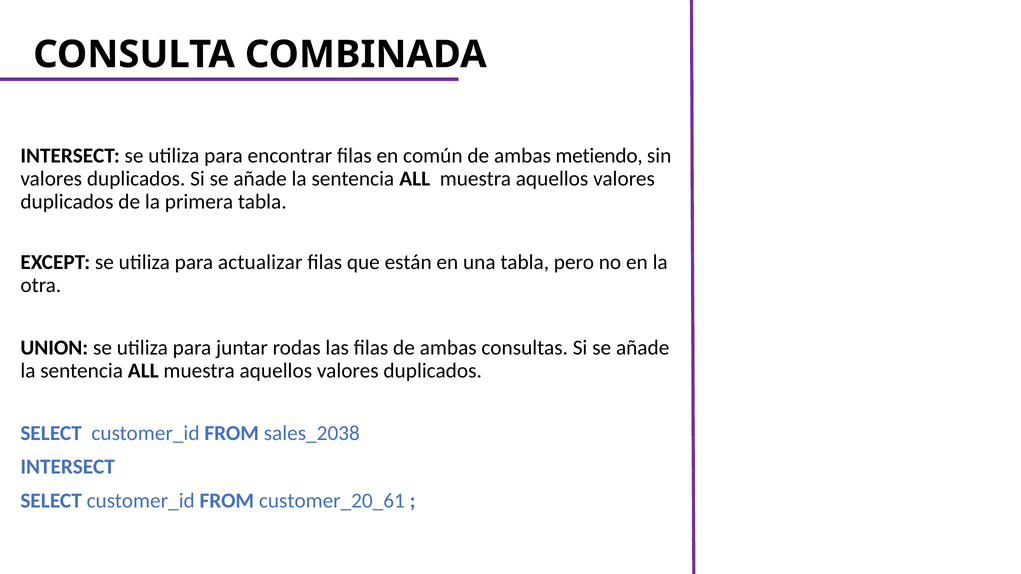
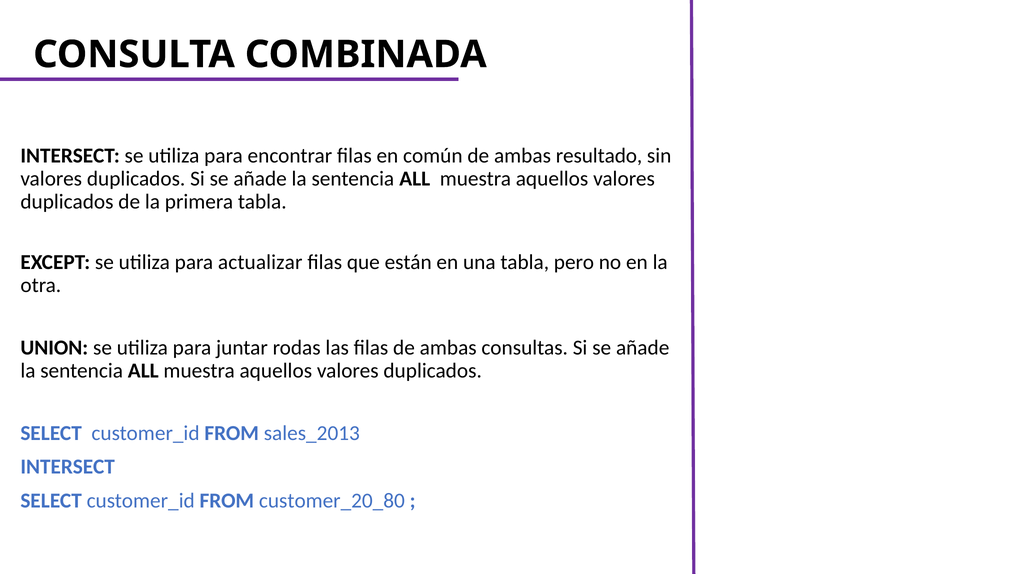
metiendo: metiendo -> resultado
sales_2038: sales_2038 -> sales_2013
customer_20_61: customer_20_61 -> customer_20_80
